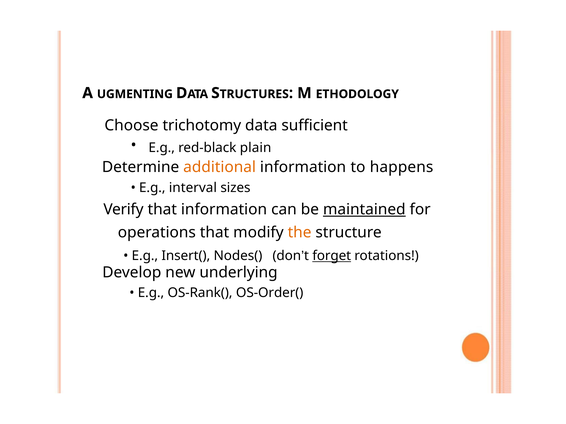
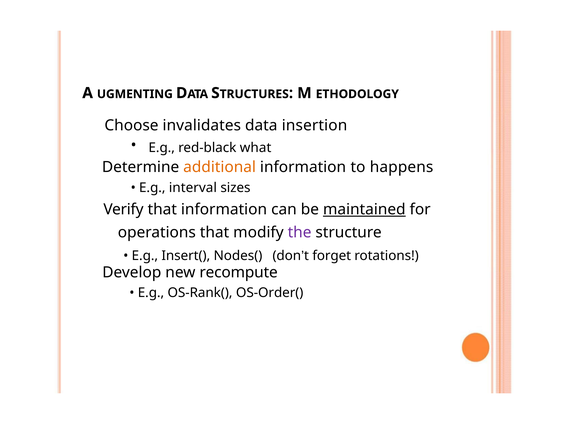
trichotomy: trichotomy -> invalidates
sufficient: sufficient -> insertion
plain: plain -> what
the colour: orange -> purple
forget underline: present -> none
underlying: underlying -> recompute
